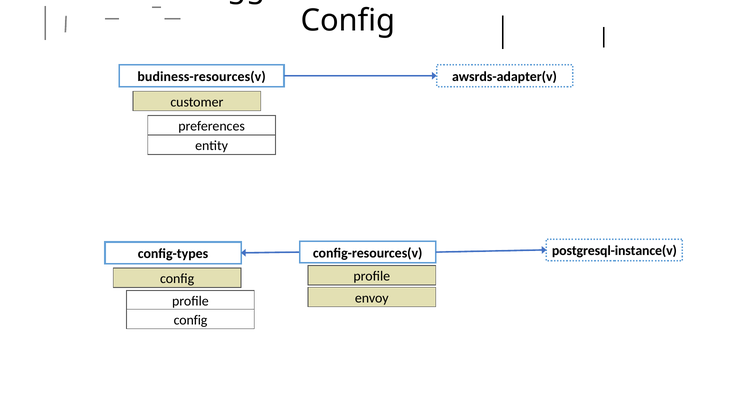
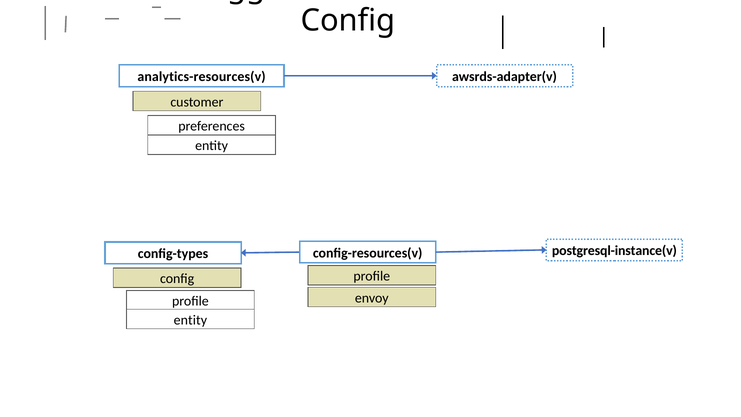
budiness-resources(v: budiness-resources(v -> analytics-resources(v
config at (191, 320): config -> entity
